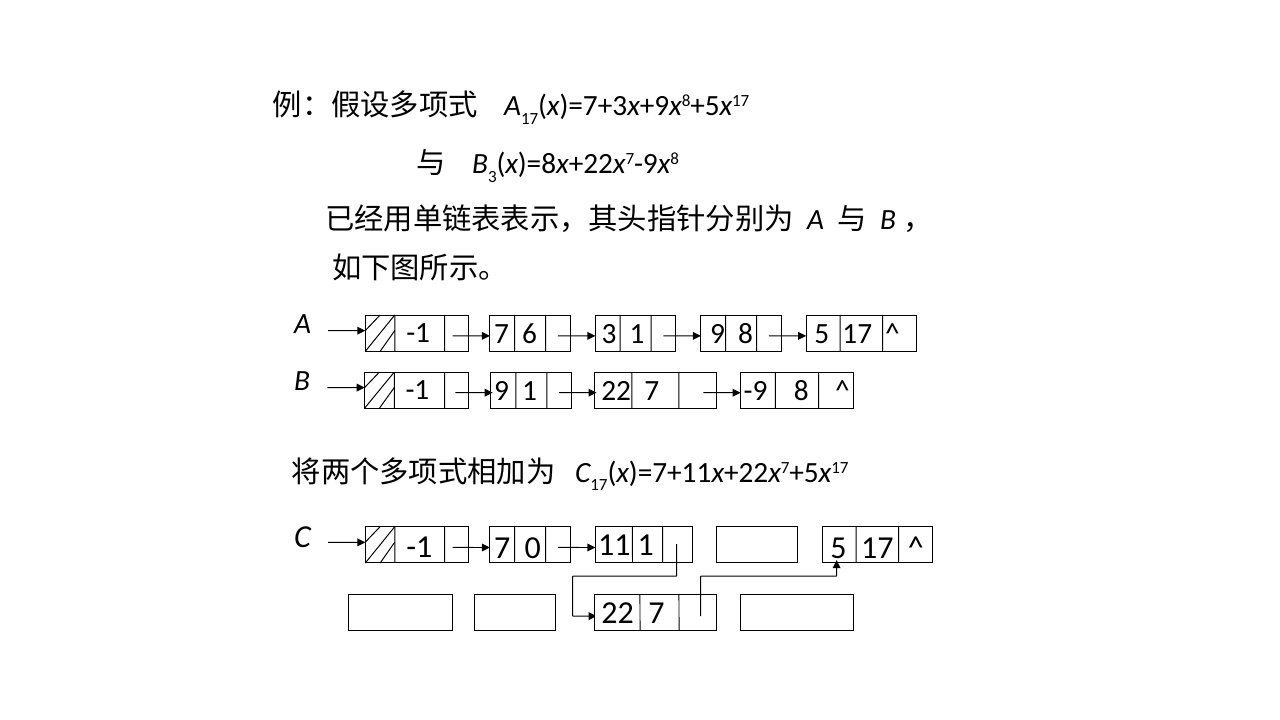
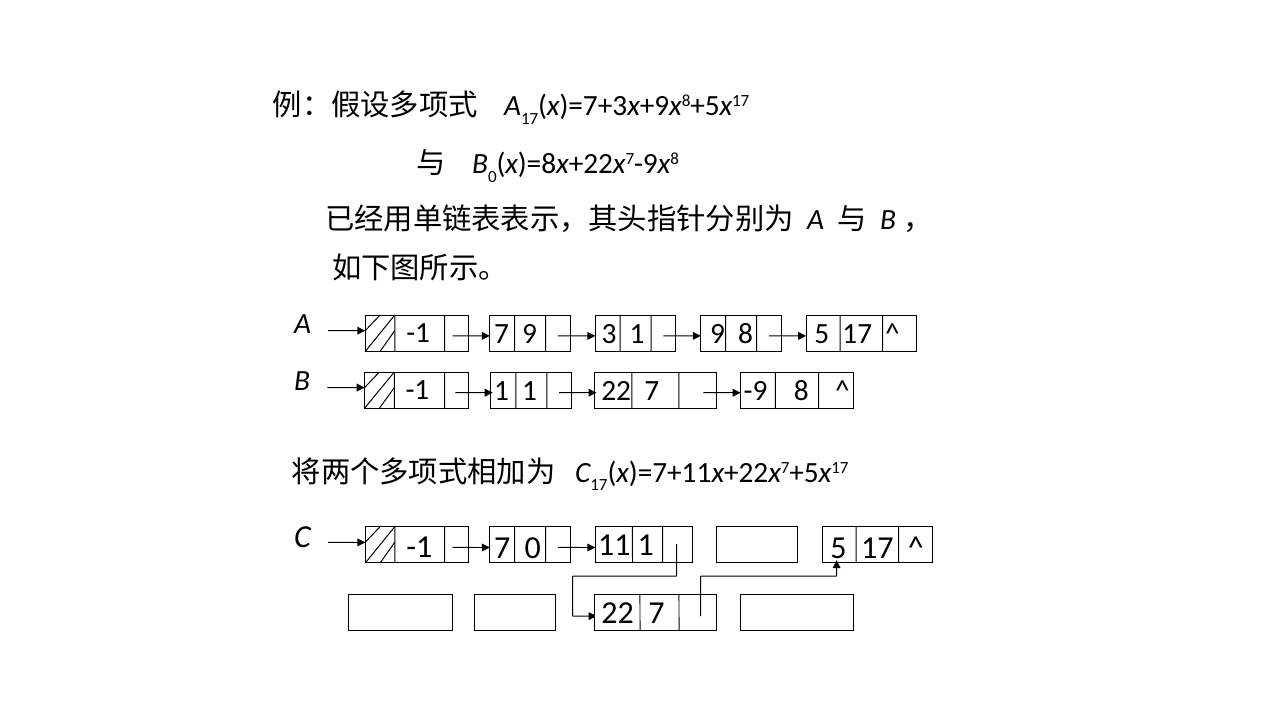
B 3: 3 -> 0
7 6: 6 -> 9
-1 9: 9 -> 1
